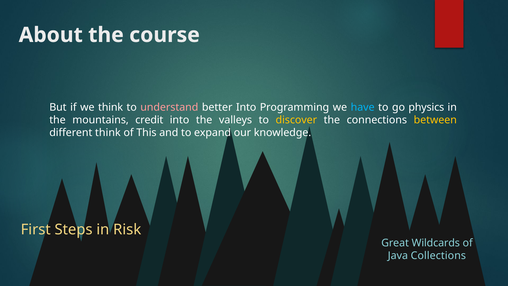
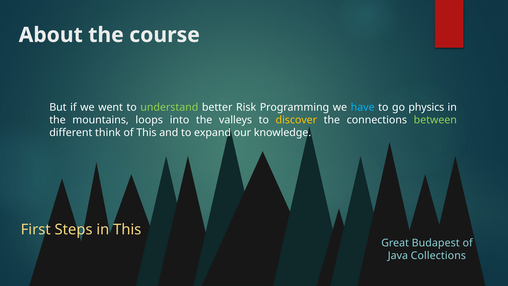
we think: think -> went
understand colour: pink -> light green
better Into: Into -> Risk
credit: credit -> loops
between colour: yellow -> light green
in Risk: Risk -> This
Wildcards: Wildcards -> Budapest
